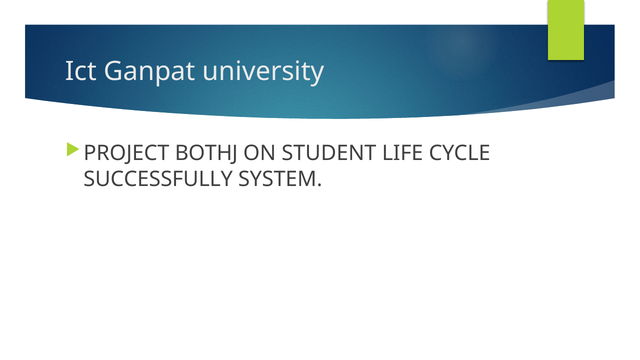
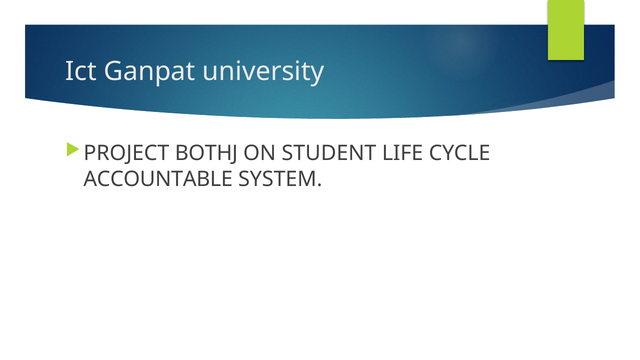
SUCCESSFULLY: SUCCESSFULLY -> ACCOUNTABLE
